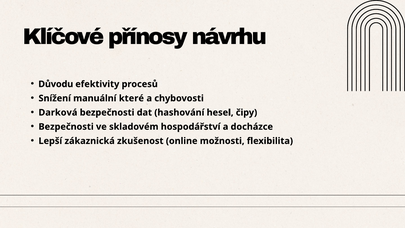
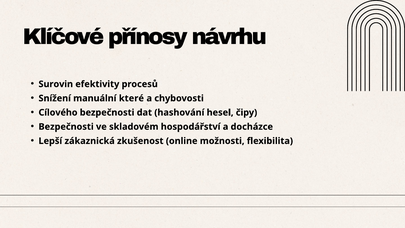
Důvodu: Důvodu -> Surovin
Darková: Darková -> Cílového
